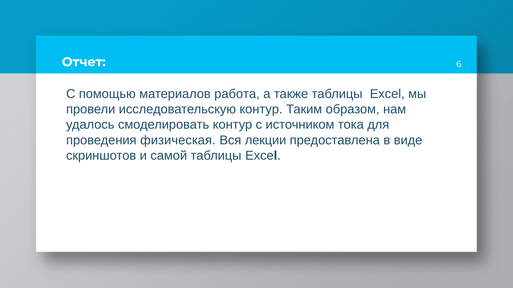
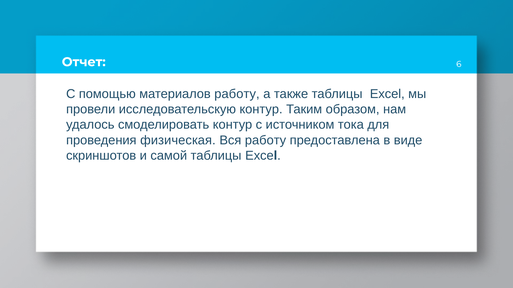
материалов работа: работа -> работу
Вся лекции: лекции -> работу
